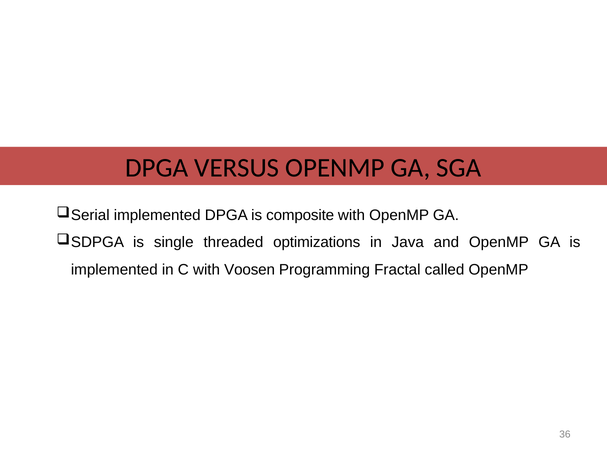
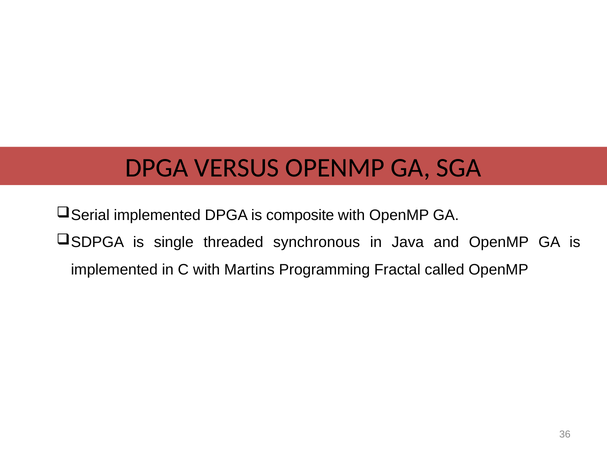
optimizations: optimizations -> synchronous
Voosen: Voosen -> Martins
